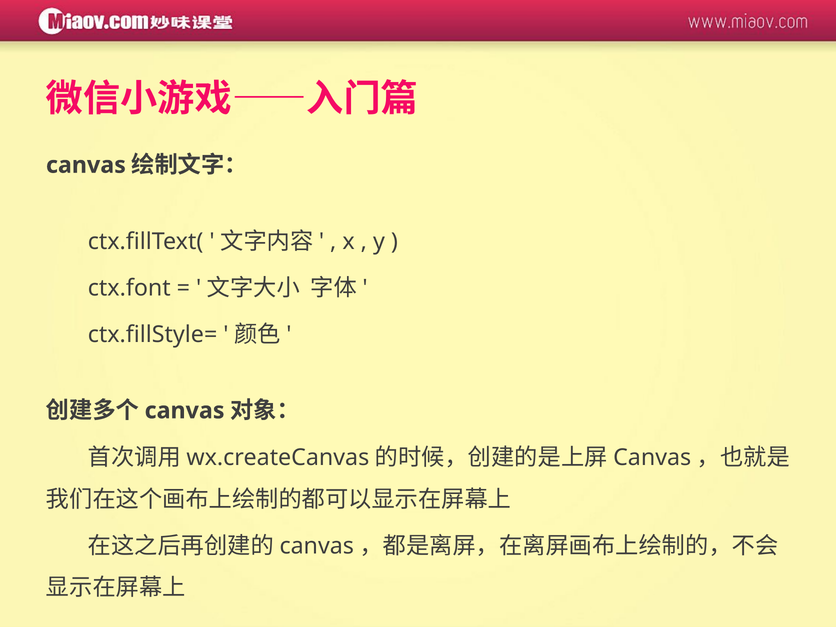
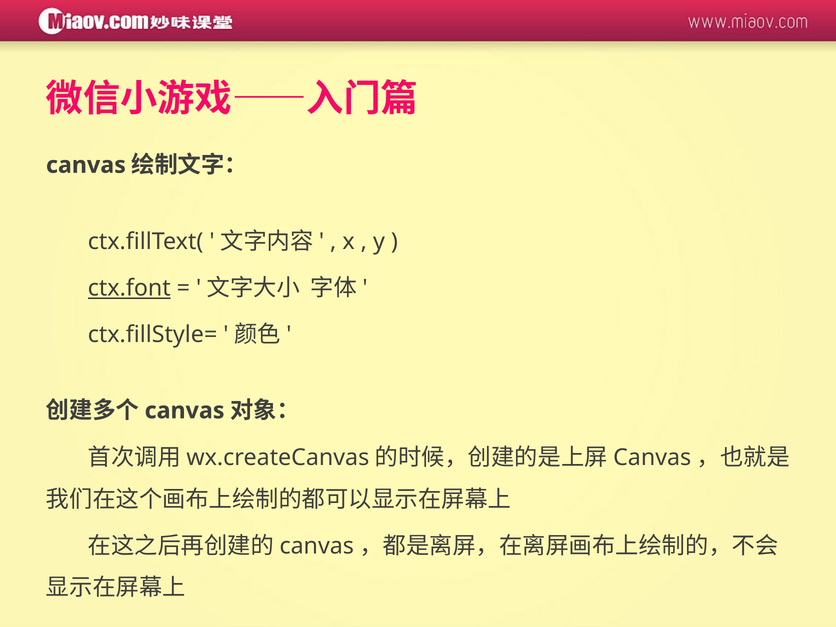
ctx.font underline: none -> present
